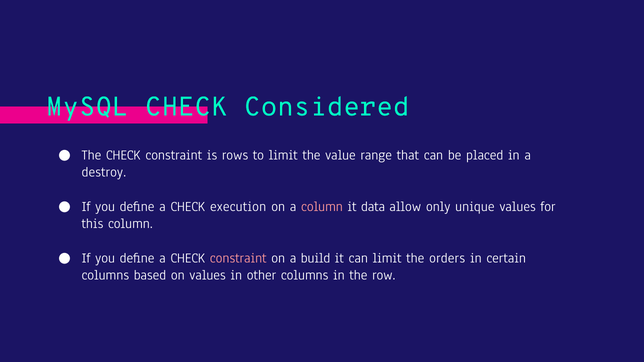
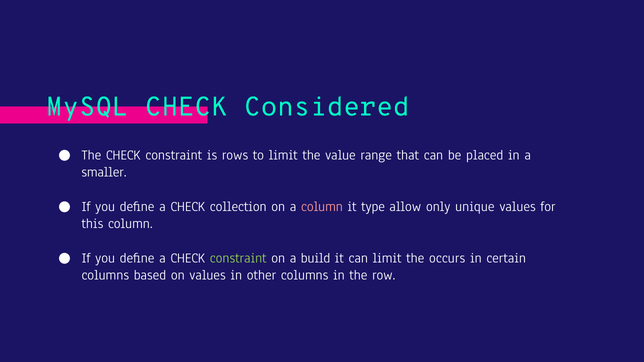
destroy: destroy -> smaller
execution: execution -> collection
data: data -> type
constraint at (238, 258) colour: pink -> light green
orders: orders -> occurs
